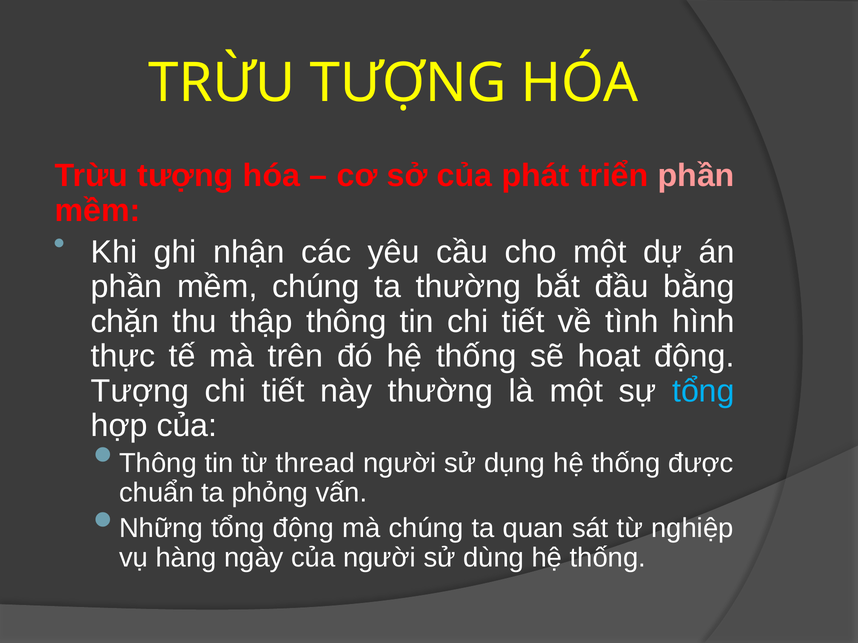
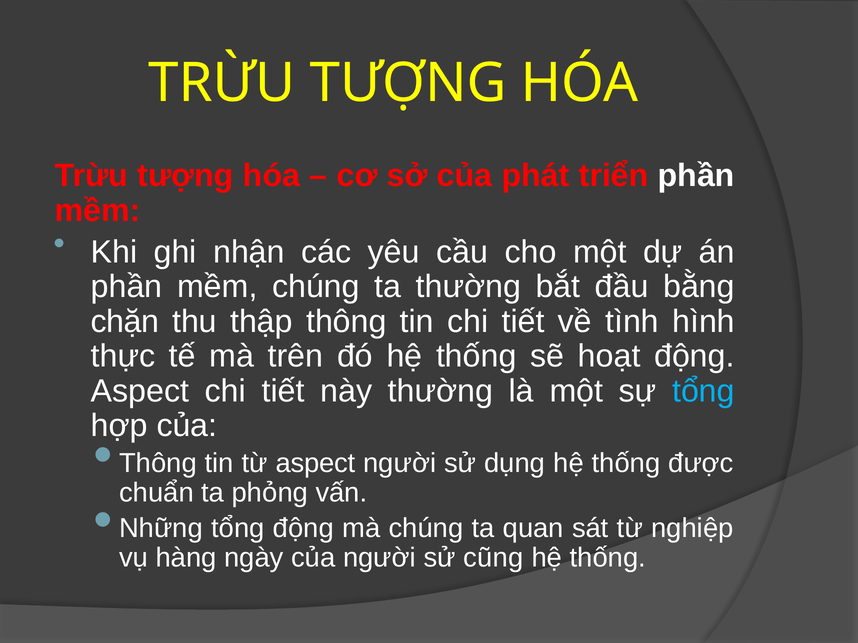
phần at (696, 176) colour: pink -> white
Tượng at (140, 391): Tượng -> Aspect
từ thread: thread -> aspect
dùng: dùng -> cũng
